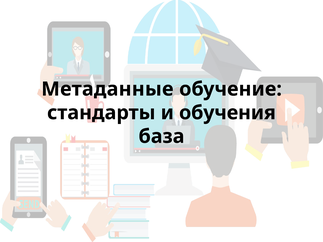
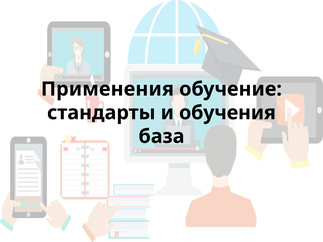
Метаданные: Метаданные -> Применения
